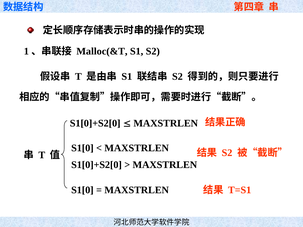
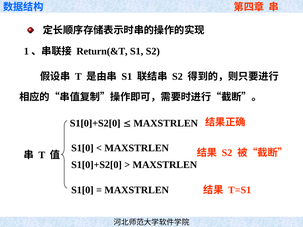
Malloc(&T: Malloc(&T -> Return(&T
